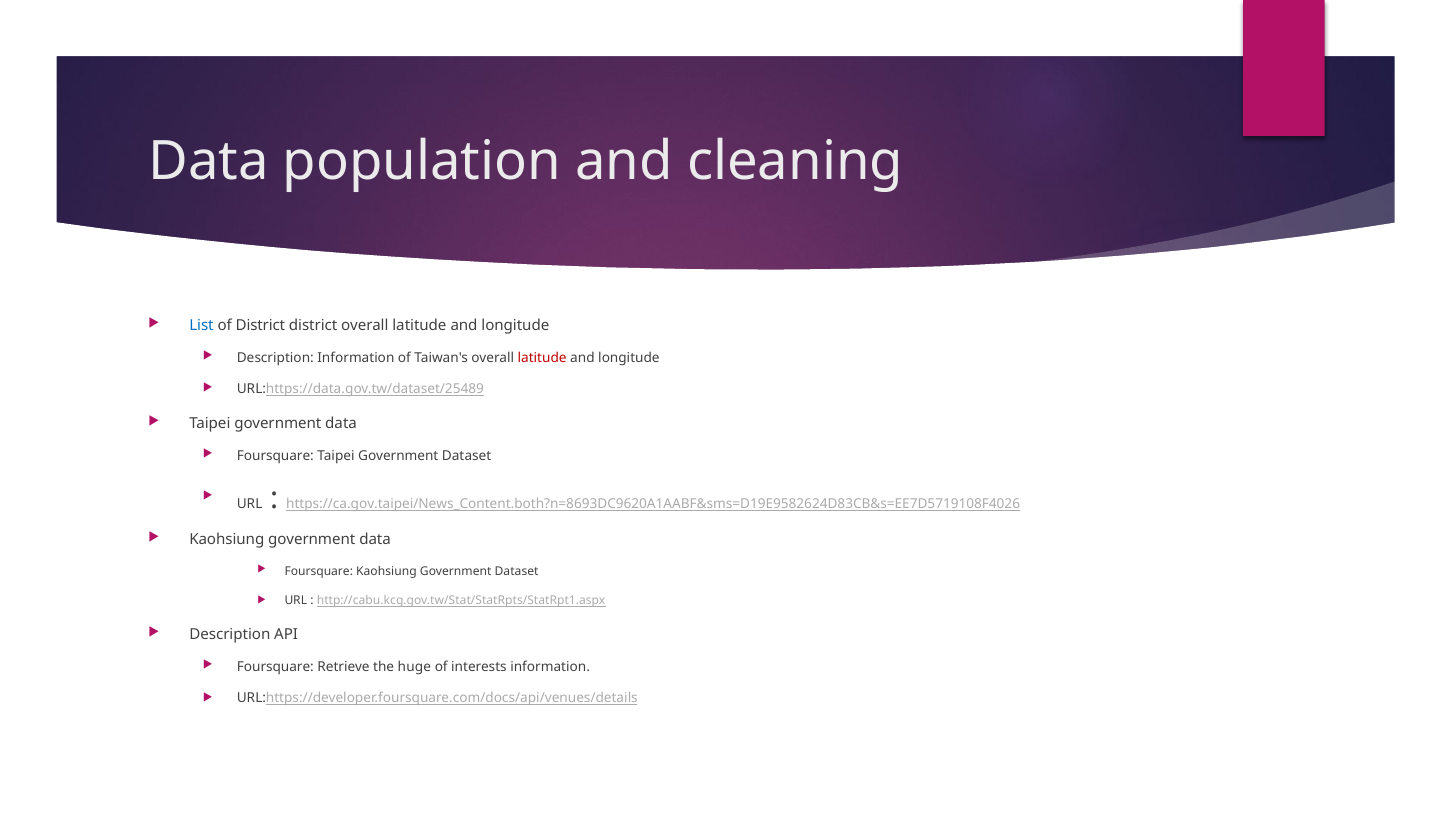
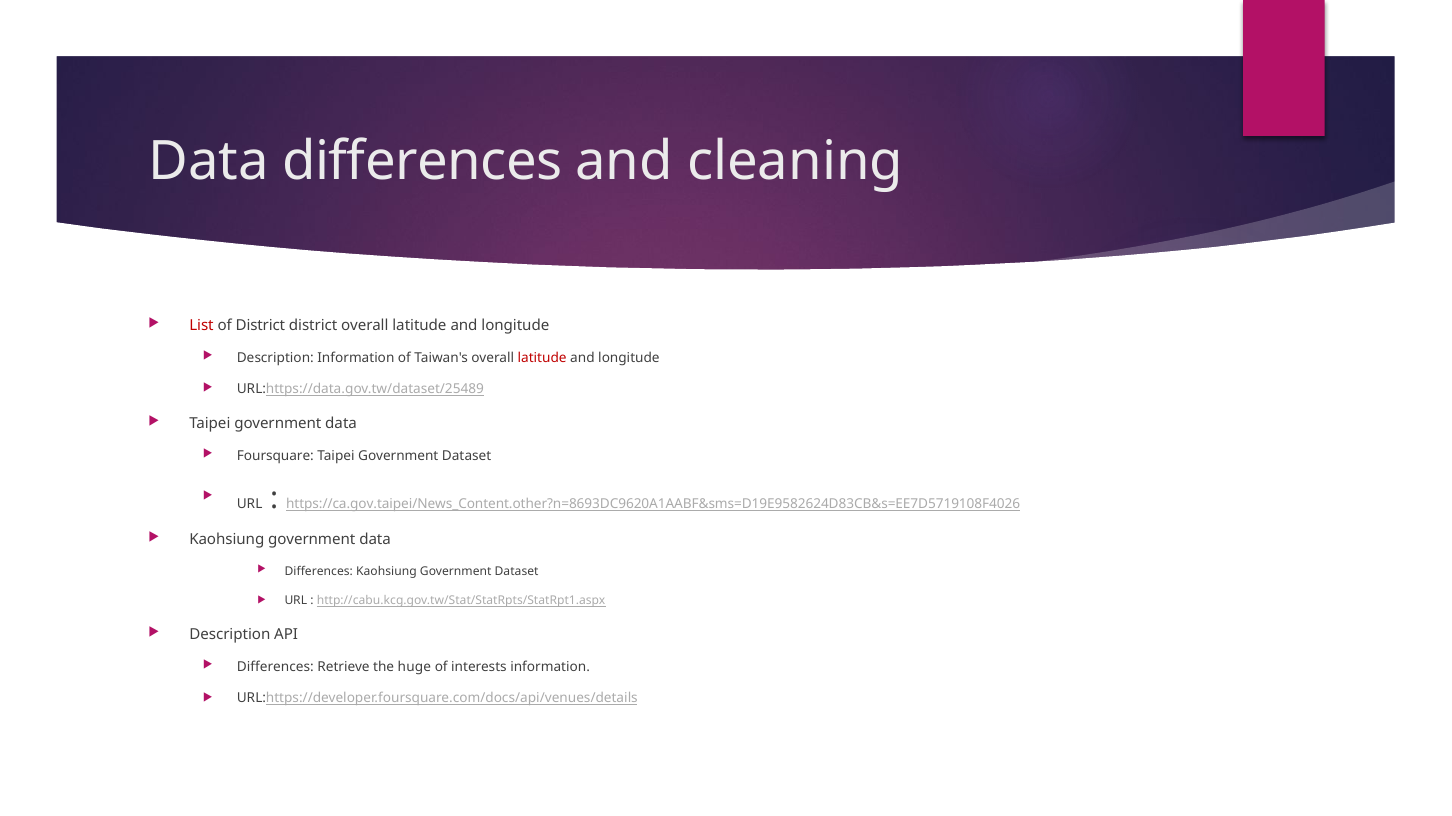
Data population: population -> differences
List colour: blue -> red
https://ca.gov.taipei/News_Content.both?n=8693DC9620A1AABF&sms=D19E9582624D83CB&s=EE7D5719108F4026: https://ca.gov.taipei/News_Content.both?n=8693DC9620A1AABF&sms=D19E9582624D83CB&s=EE7D5719108F4026 -> https://ca.gov.taipei/News_Content.other?n=8693DC9620A1AABF&sms=D19E9582624D83CB&s=EE7D5719108F4026
Foursquare at (319, 572): Foursquare -> Differences
Foursquare at (275, 667): Foursquare -> Differences
